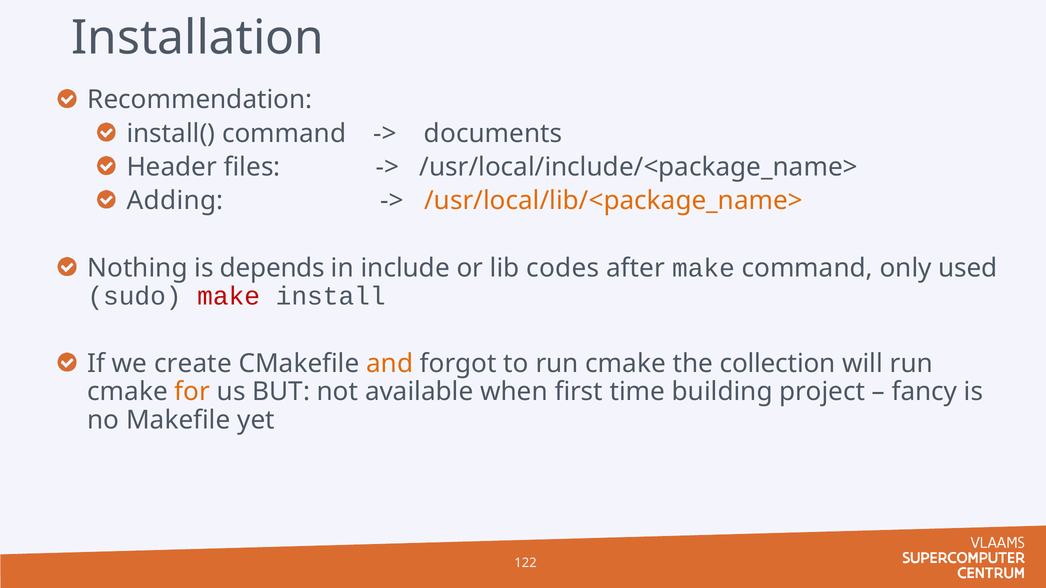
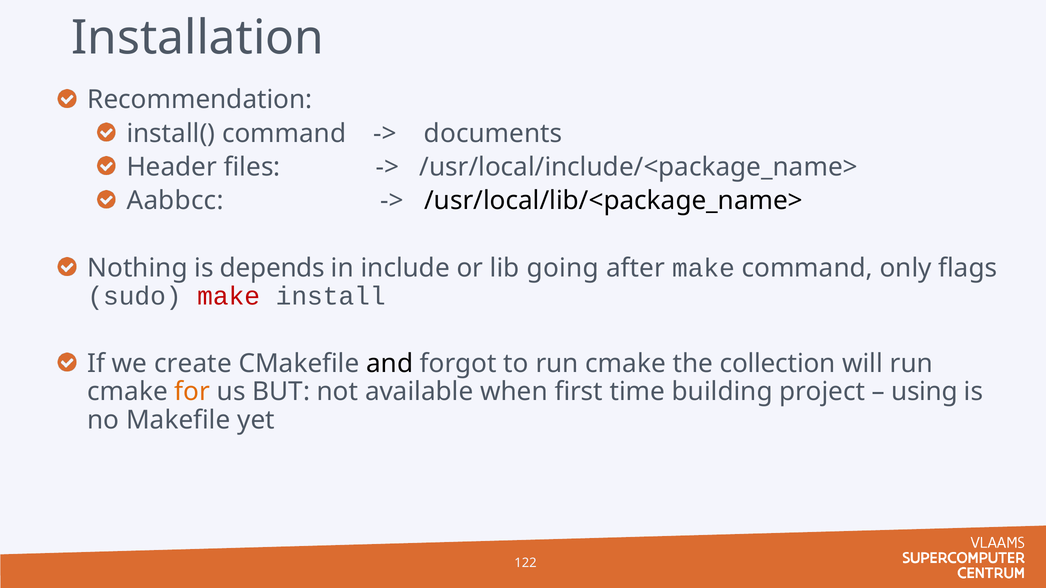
Adding: Adding -> Aabbcc
/usr/local/lib/<package_name> colour: orange -> black
codes: codes -> going
used: used -> flags
and colour: orange -> black
fancy: fancy -> using
